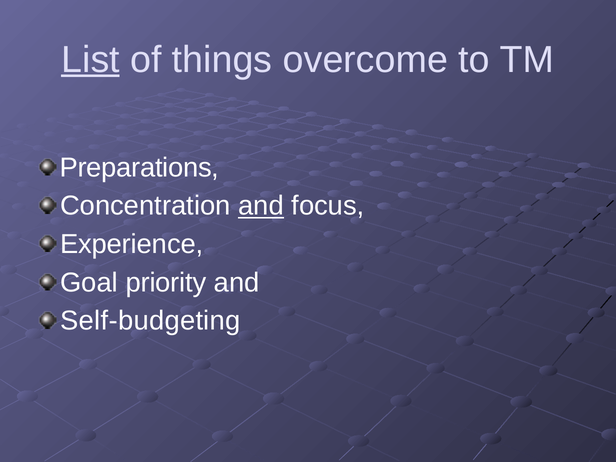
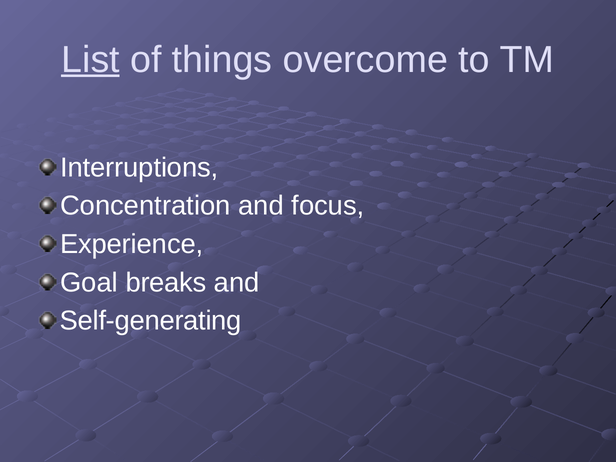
Preparations: Preparations -> Interruptions
and at (261, 206) underline: present -> none
priority: priority -> breaks
Self-budgeting: Self-budgeting -> Self-generating
